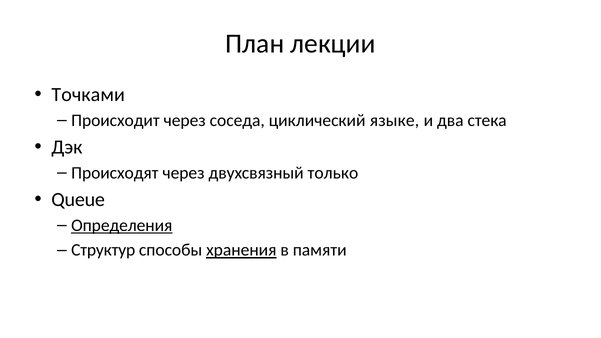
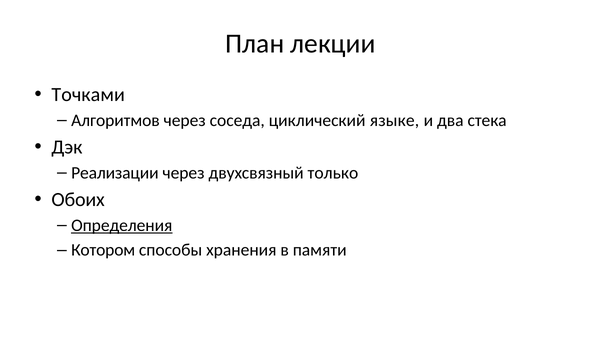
Происходит: Происходит -> Алгоритмов
Происходят: Происходят -> Реализации
Queue: Queue -> Обоих
Структур: Структур -> Котором
хранения underline: present -> none
